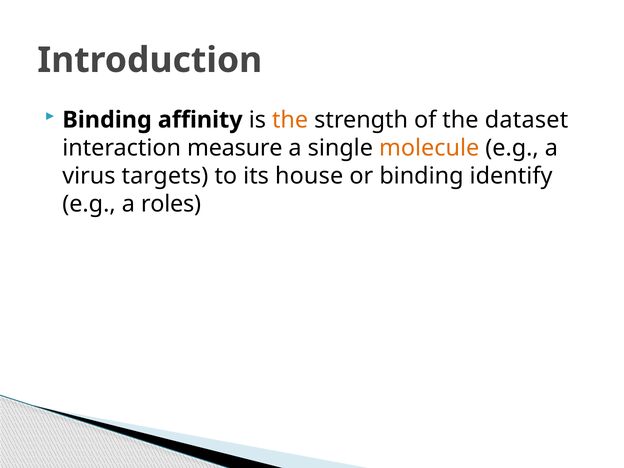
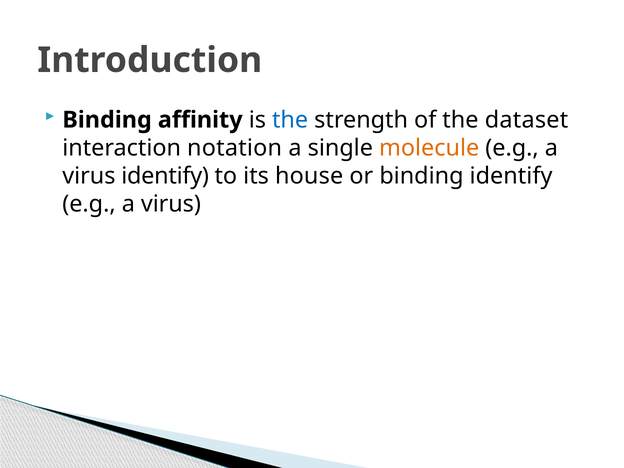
the at (290, 120) colour: orange -> blue
measure: measure -> notation
virus targets: targets -> identify
roles at (171, 204): roles -> virus
